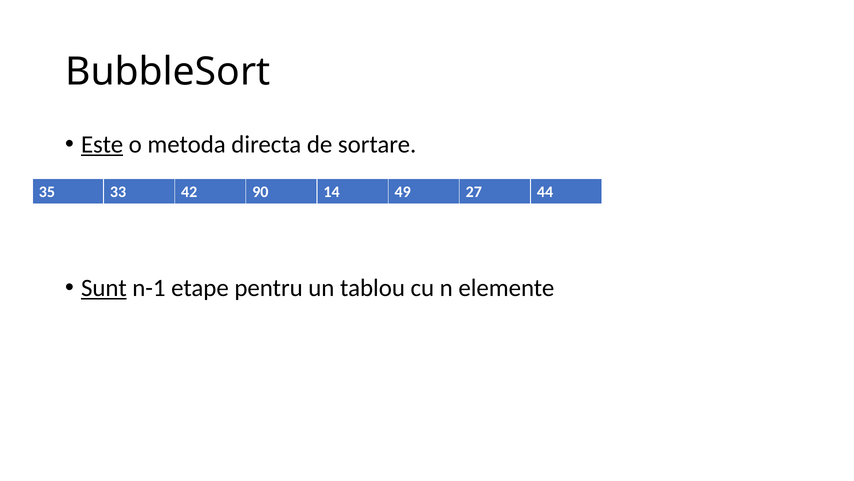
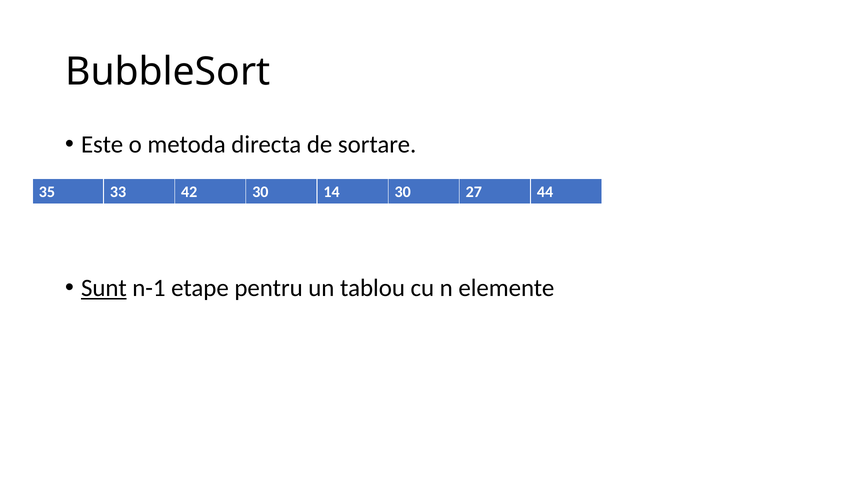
Este underline: present -> none
42 90: 90 -> 30
14 49: 49 -> 30
